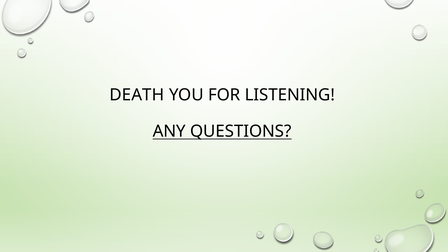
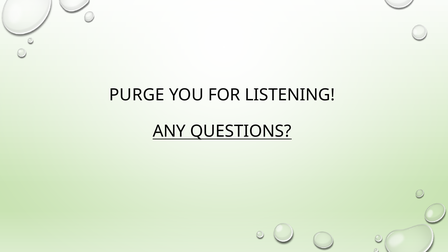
DEATH: DEATH -> PURGE
